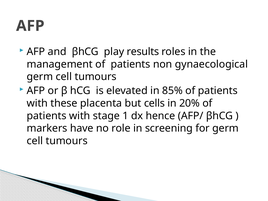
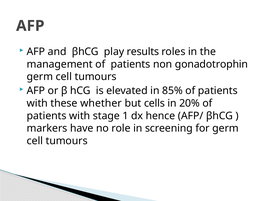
gynaecological: gynaecological -> gonadotrophin
placenta: placenta -> whether
